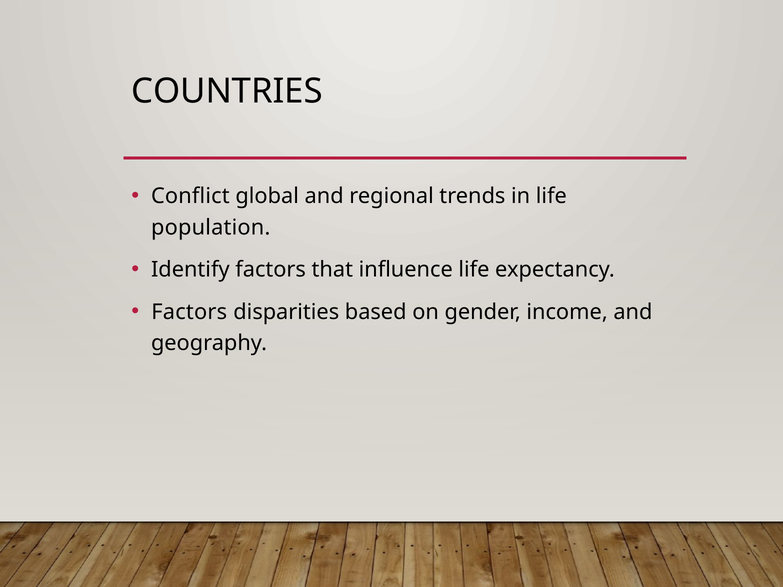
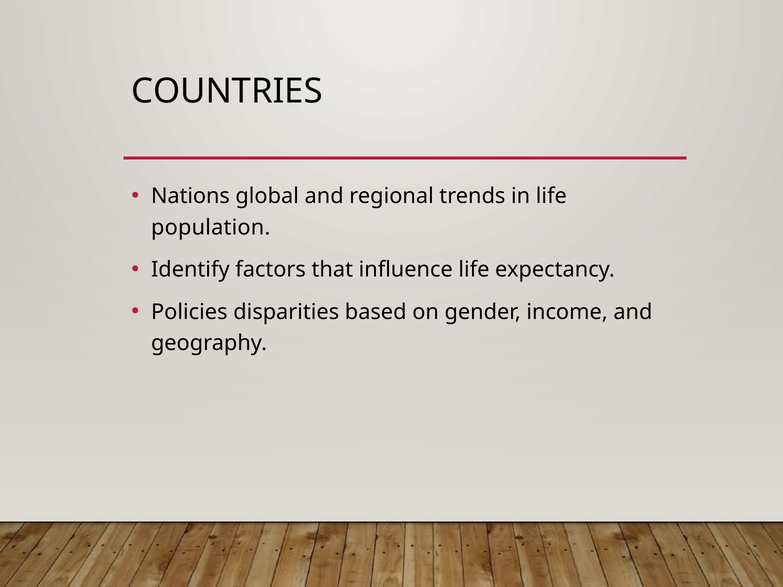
Conflict: Conflict -> Nations
Factors at (189, 312): Factors -> Policies
